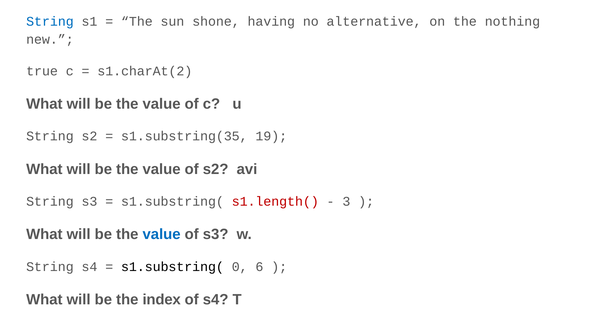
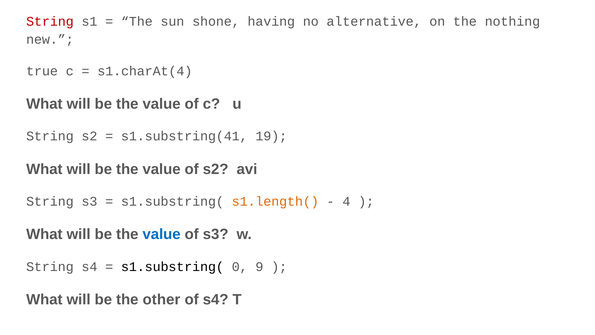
String at (50, 21) colour: blue -> red
s1.charAt(2: s1.charAt(2 -> s1.charAt(4
s1.substring(35: s1.substring(35 -> s1.substring(41
s1.length( colour: red -> orange
3: 3 -> 4
6: 6 -> 9
index: index -> other
